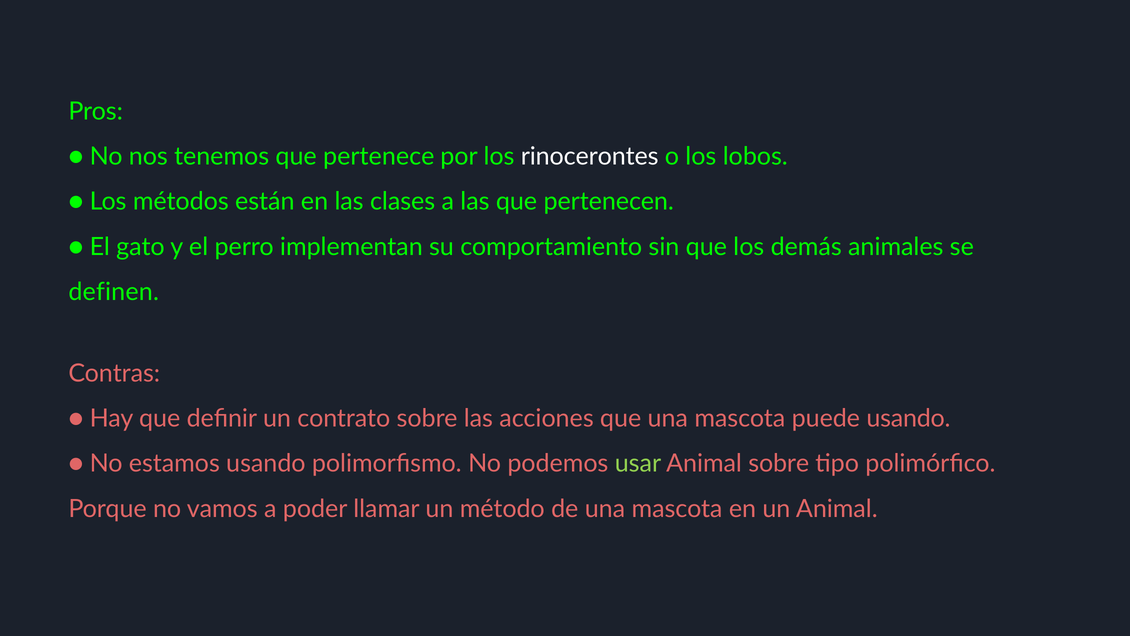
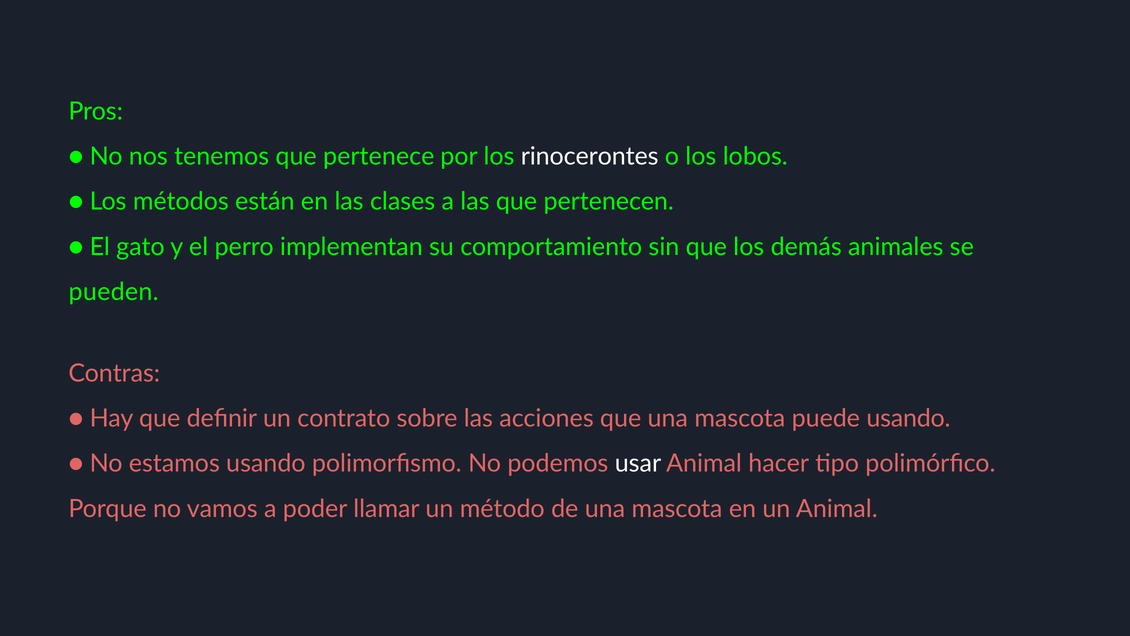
definen: definen -> pueden
usar colour: light green -> white
Animal sobre: sobre -> hacer
